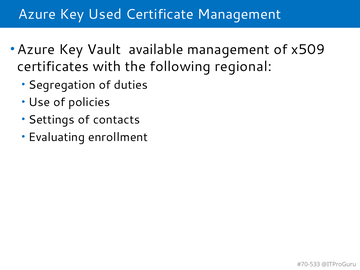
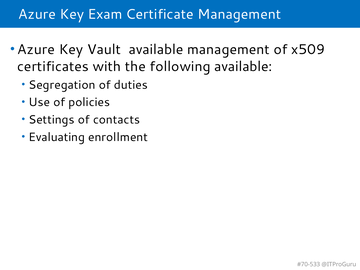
Used: Used -> Exam
following regional: regional -> available
